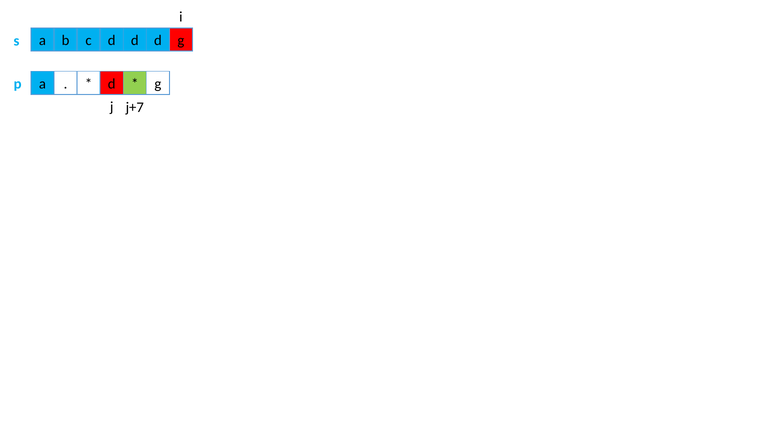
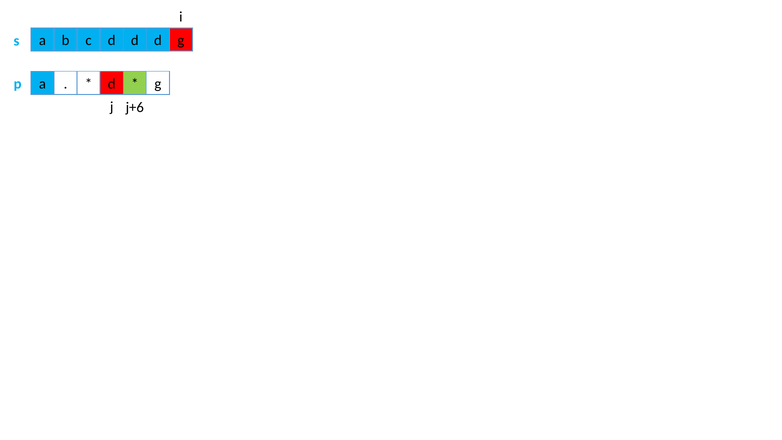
j+7: j+7 -> j+6
